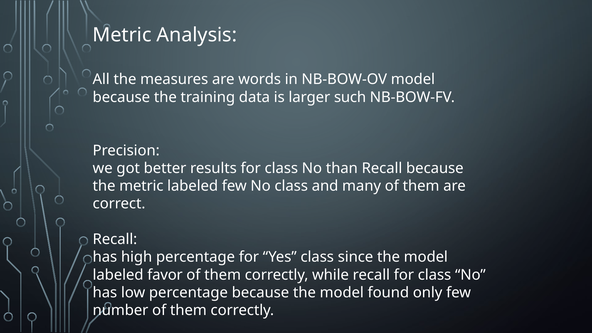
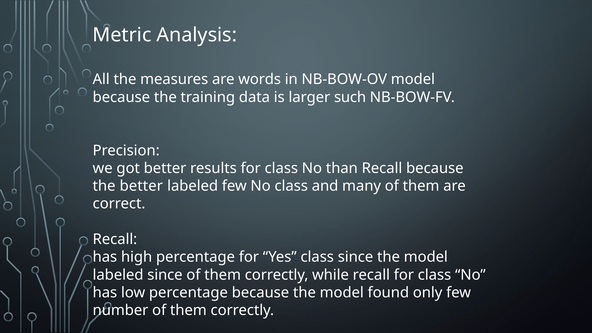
the metric: metric -> better
labeled favor: favor -> since
